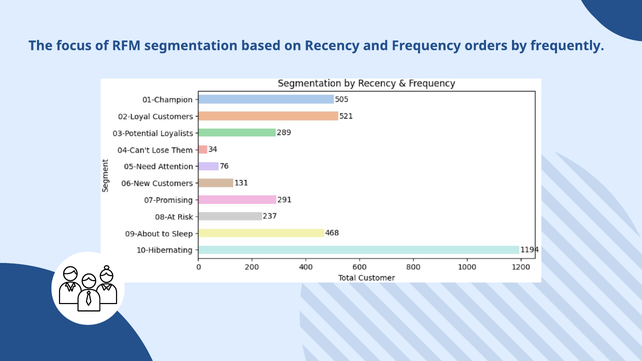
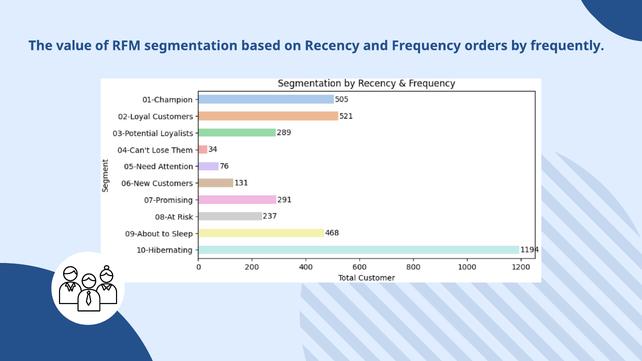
focus: focus -> value
